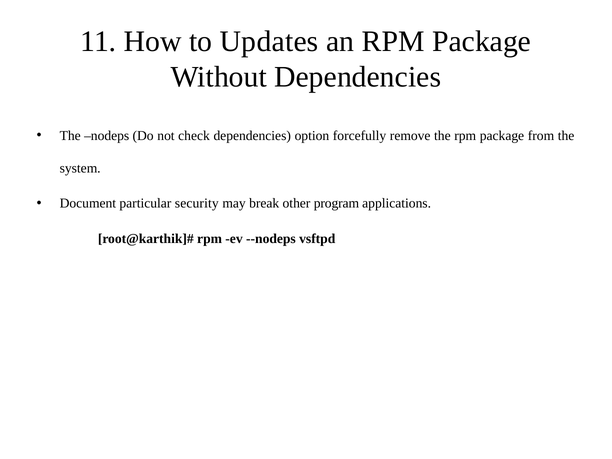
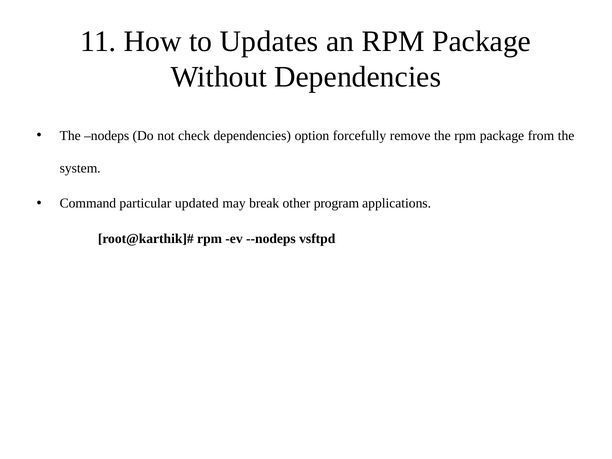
Document: Document -> Command
security: security -> updated
